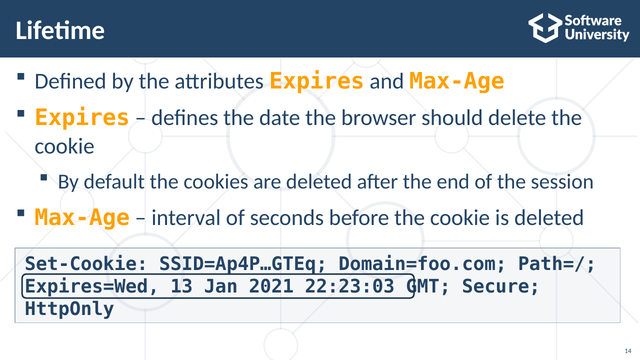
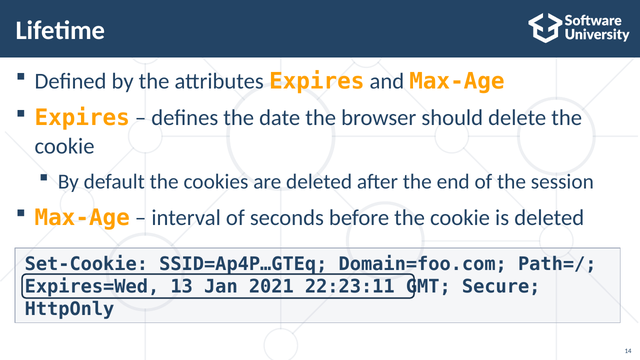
22:23:03: 22:23:03 -> 22:23:11
